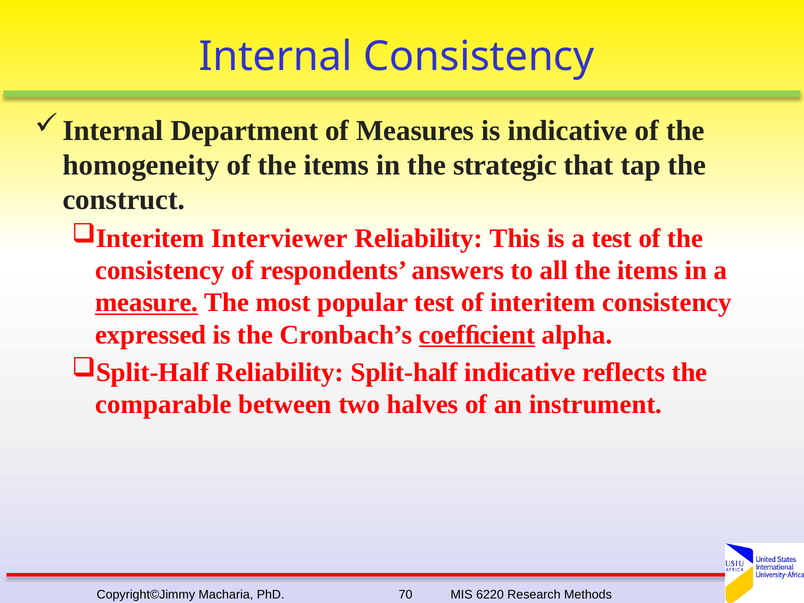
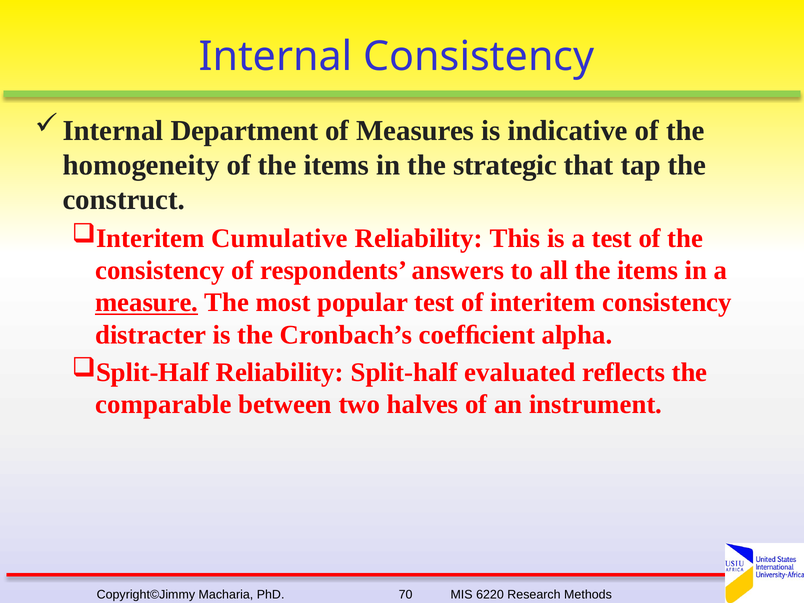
Interviewer: Interviewer -> Cumulative
expressed: expressed -> distracter
coefﬁcient underline: present -> none
Split-half indicative: indicative -> evaluated
